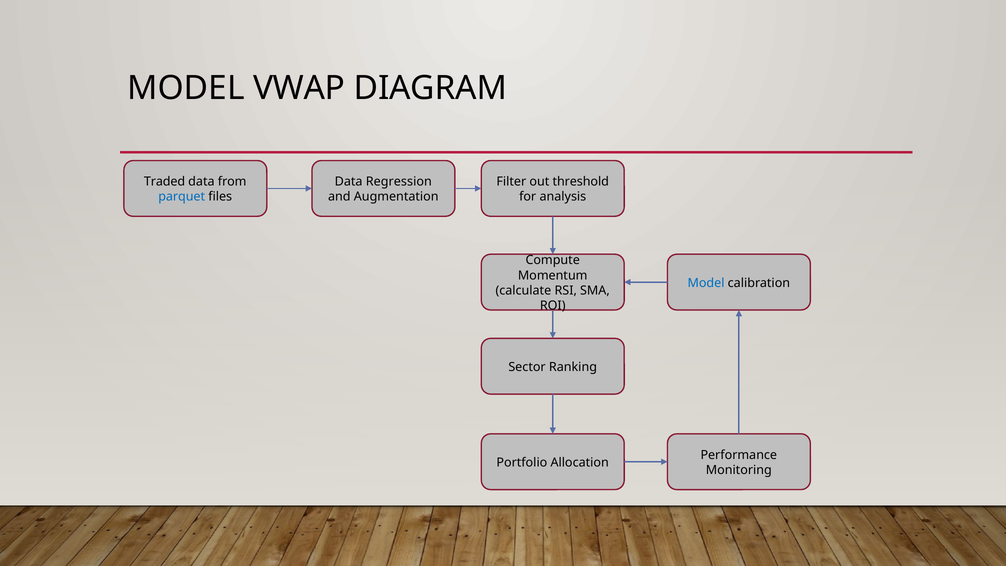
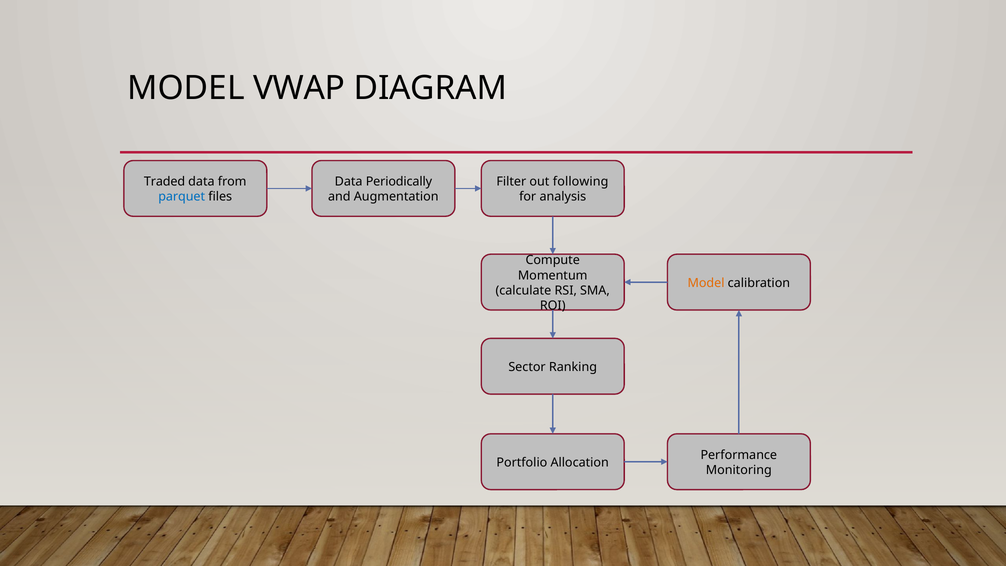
Regression: Regression -> Periodically
threshold: threshold -> following
Model at (706, 283) colour: blue -> orange
